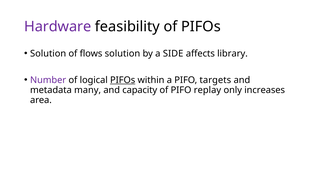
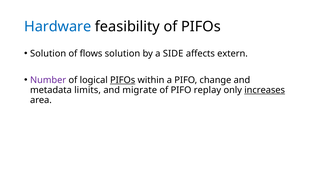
Hardware colour: purple -> blue
library: library -> extern
targets: targets -> change
many: many -> limits
capacity: capacity -> migrate
increases underline: none -> present
